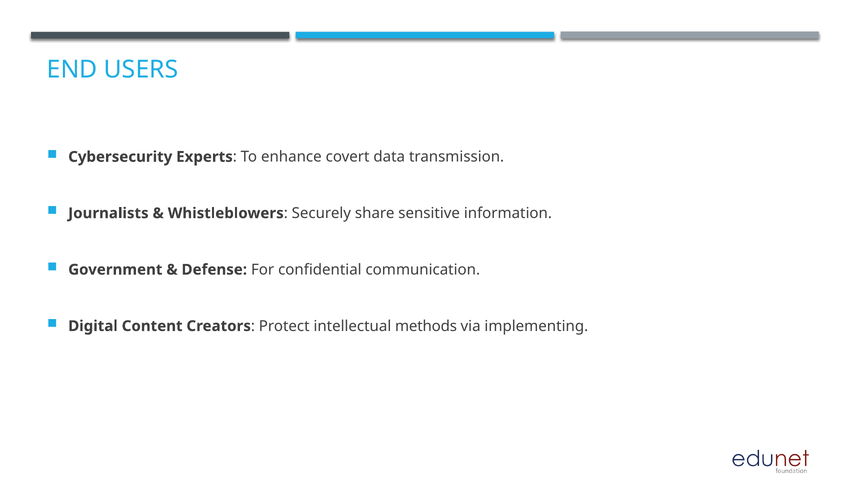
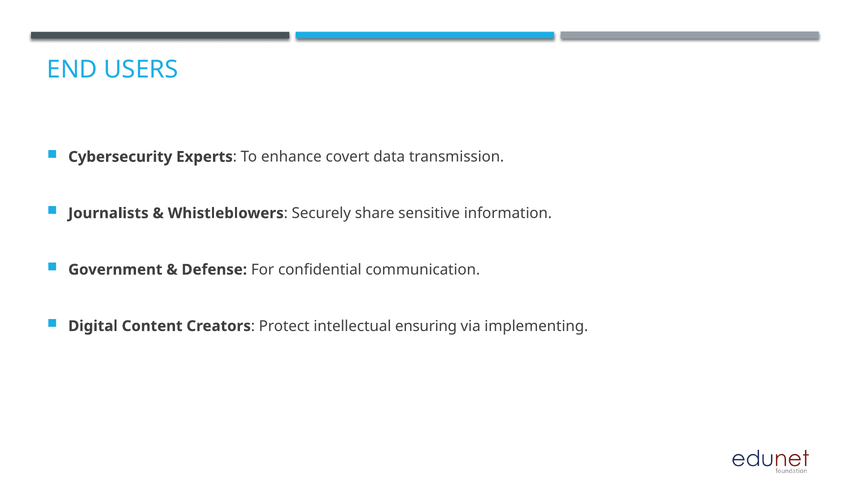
methods: methods -> ensuring
